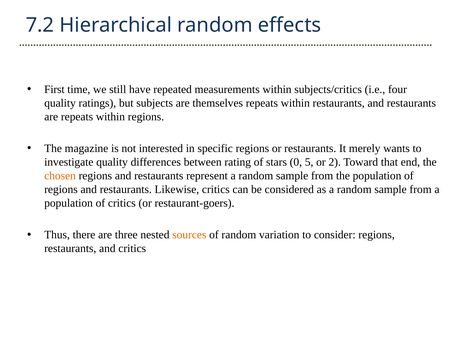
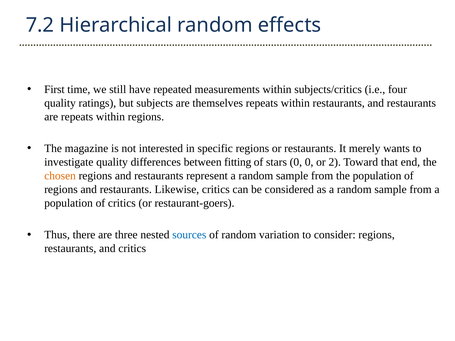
rating: rating -> fitting
0 5: 5 -> 0
sources colour: orange -> blue
